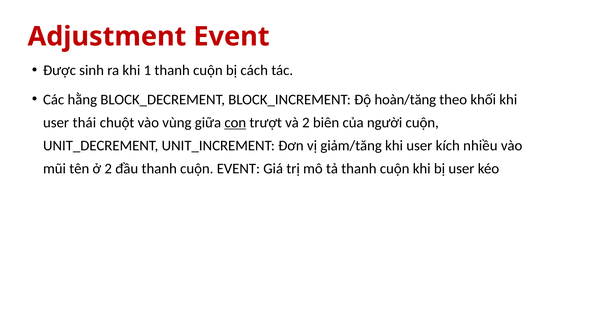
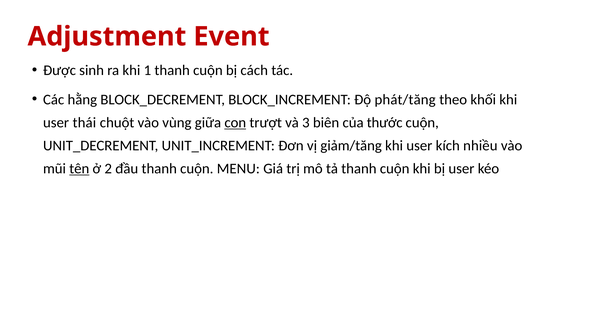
hoàn/tăng: hoàn/tăng -> phát/tăng
và 2: 2 -> 3
người: người -> thước
tên underline: none -> present
cuộn EVENT: EVENT -> MENU
